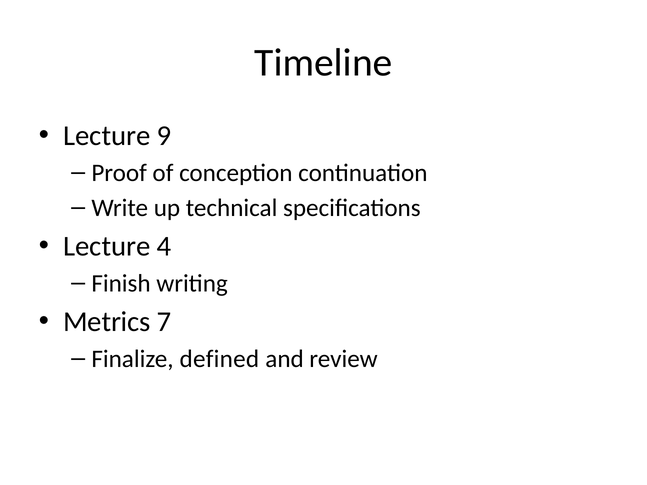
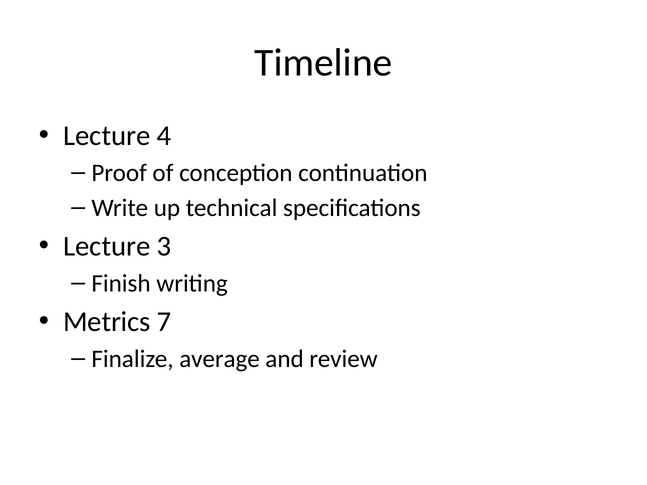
9: 9 -> 4
4: 4 -> 3
defined: defined -> average
